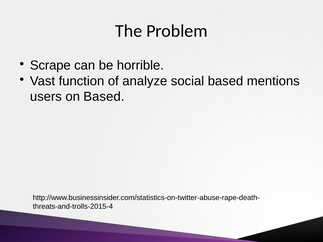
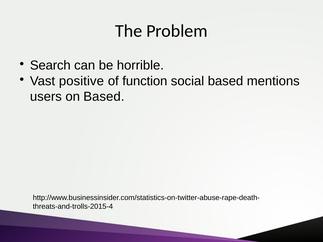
Scrape: Scrape -> Search
function: function -> positive
analyze: analyze -> function
